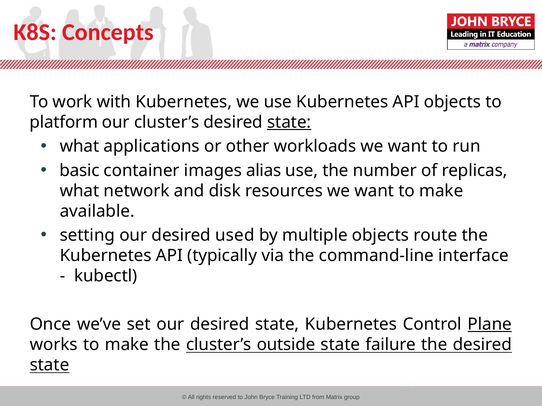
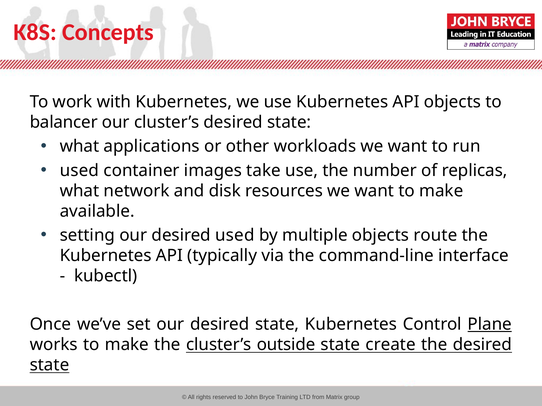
platform: platform -> balancer
state at (289, 122) underline: present -> none
basic at (80, 171): basic -> used
alias: alias -> take
failure: failure -> create
